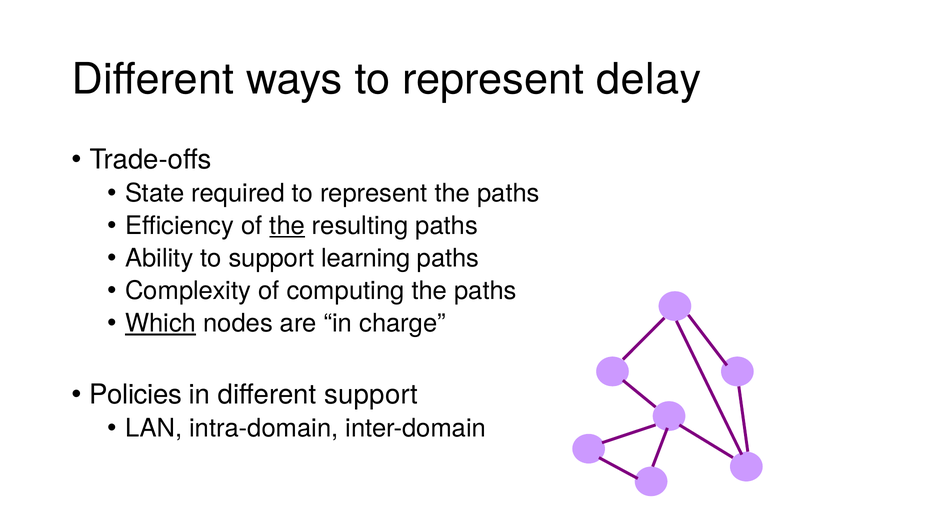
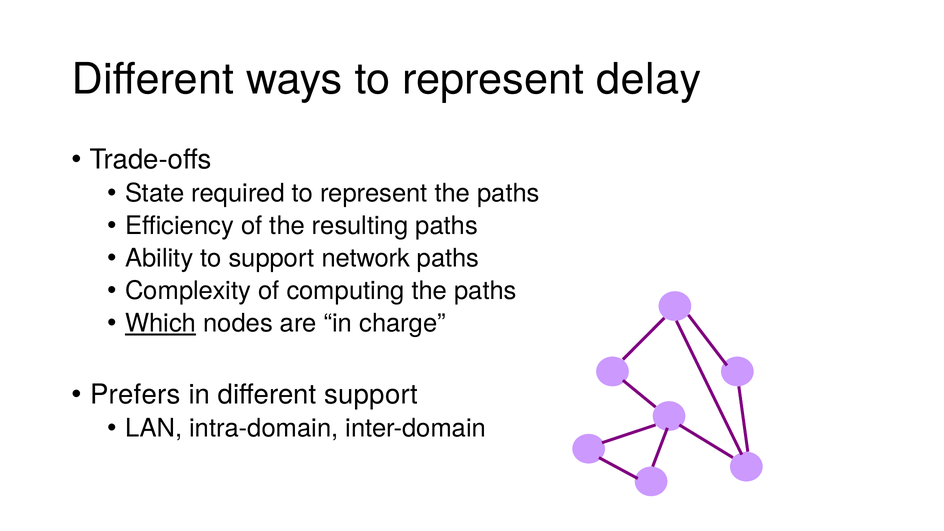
the at (287, 226) underline: present -> none
learning: learning -> network
Policies: Policies -> Prefers
